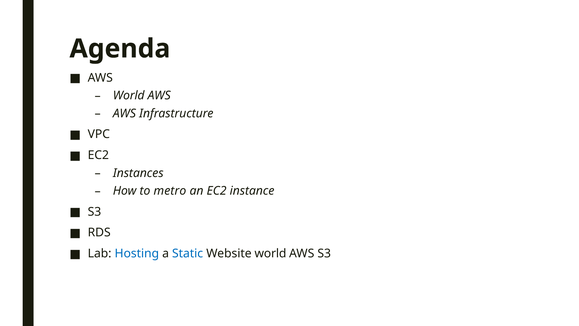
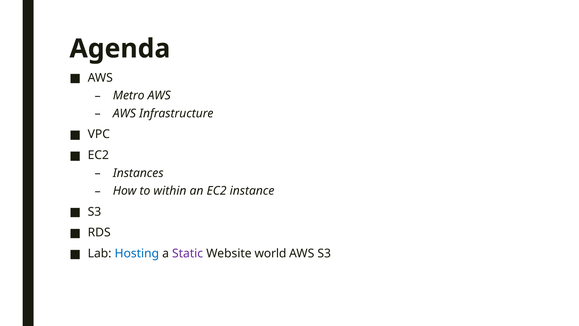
World at (129, 96): World -> Metro
metro: metro -> within
Static colour: blue -> purple
